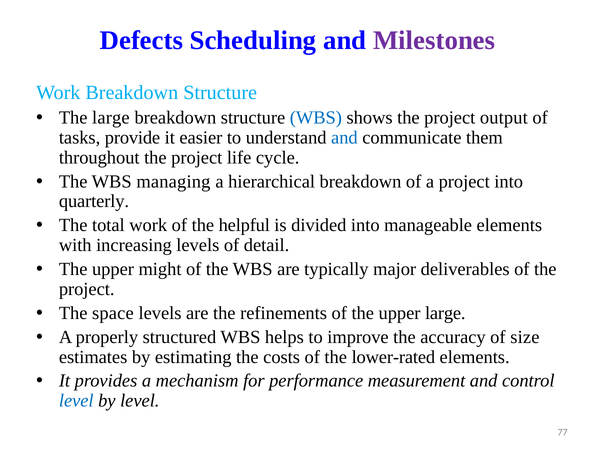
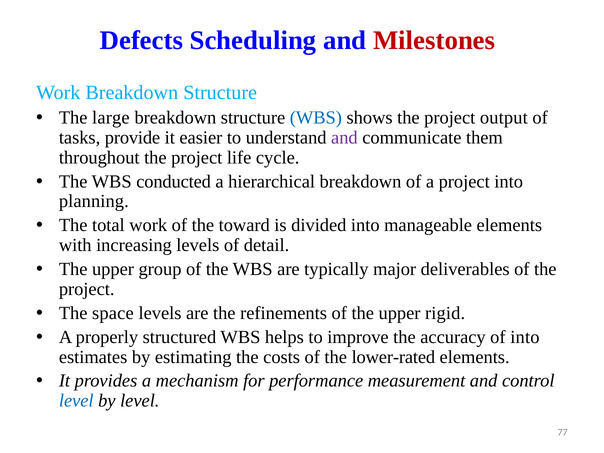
Milestones colour: purple -> red
and at (344, 138) colour: blue -> purple
managing: managing -> conducted
quarterly: quarterly -> planning
helpful: helpful -> toward
might: might -> group
upper large: large -> rigid
of size: size -> into
